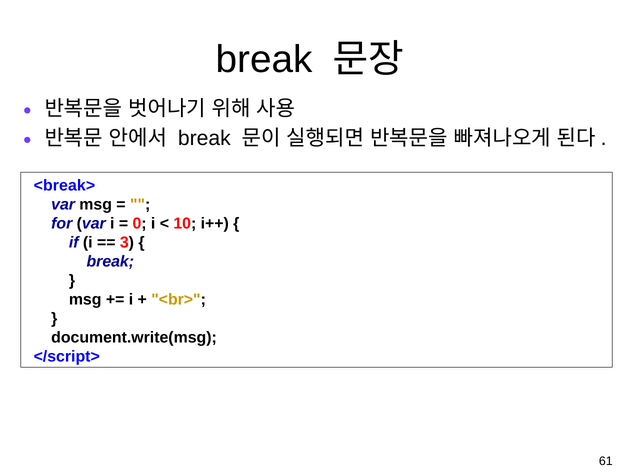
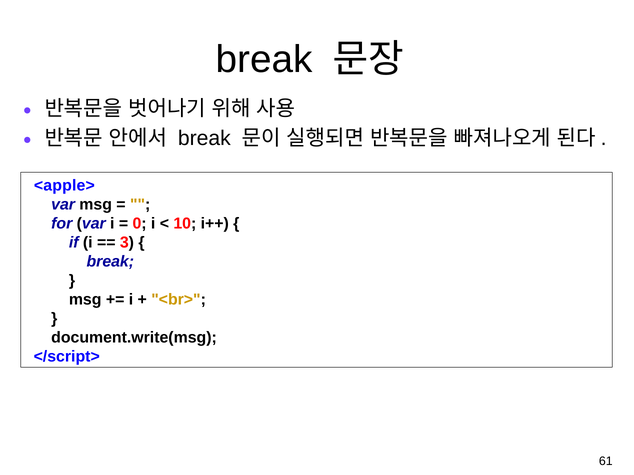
<break>: <break> -> <apple>
